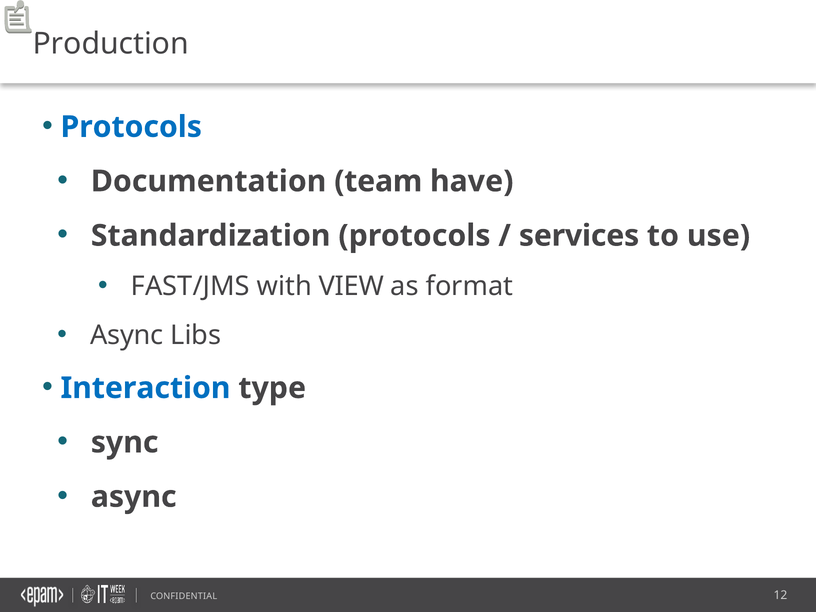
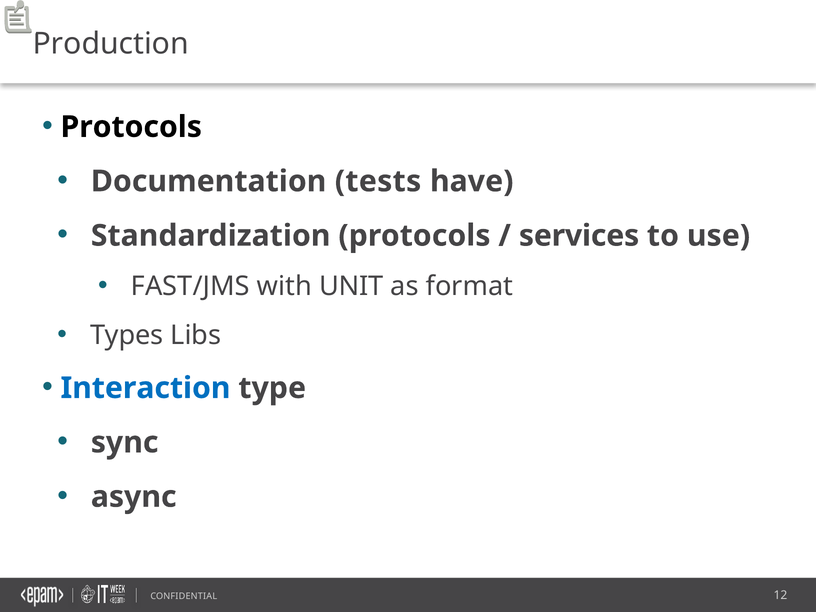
Protocols at (131, 127) colour: blue -> black
team: team -> tests
VIEW: VIEW -> UNIT
Async at (127, 335): Async -> Types
